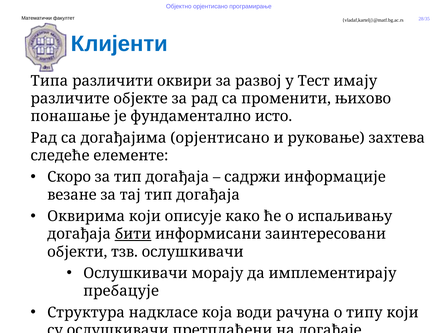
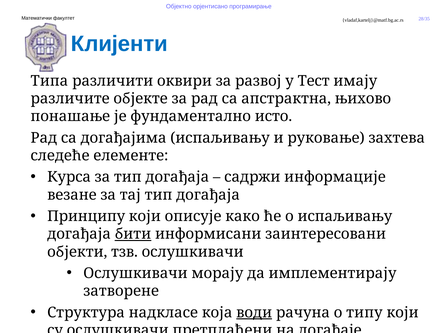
променити: променити -> апстрактна
догађајима орјентисано: орјентисано -> испаљивању
Скоро: Скоро -> Курса
Оквирима: Оквирима -> Принципу
пребацује: пребацује -> затворене
води underline: none -> present
